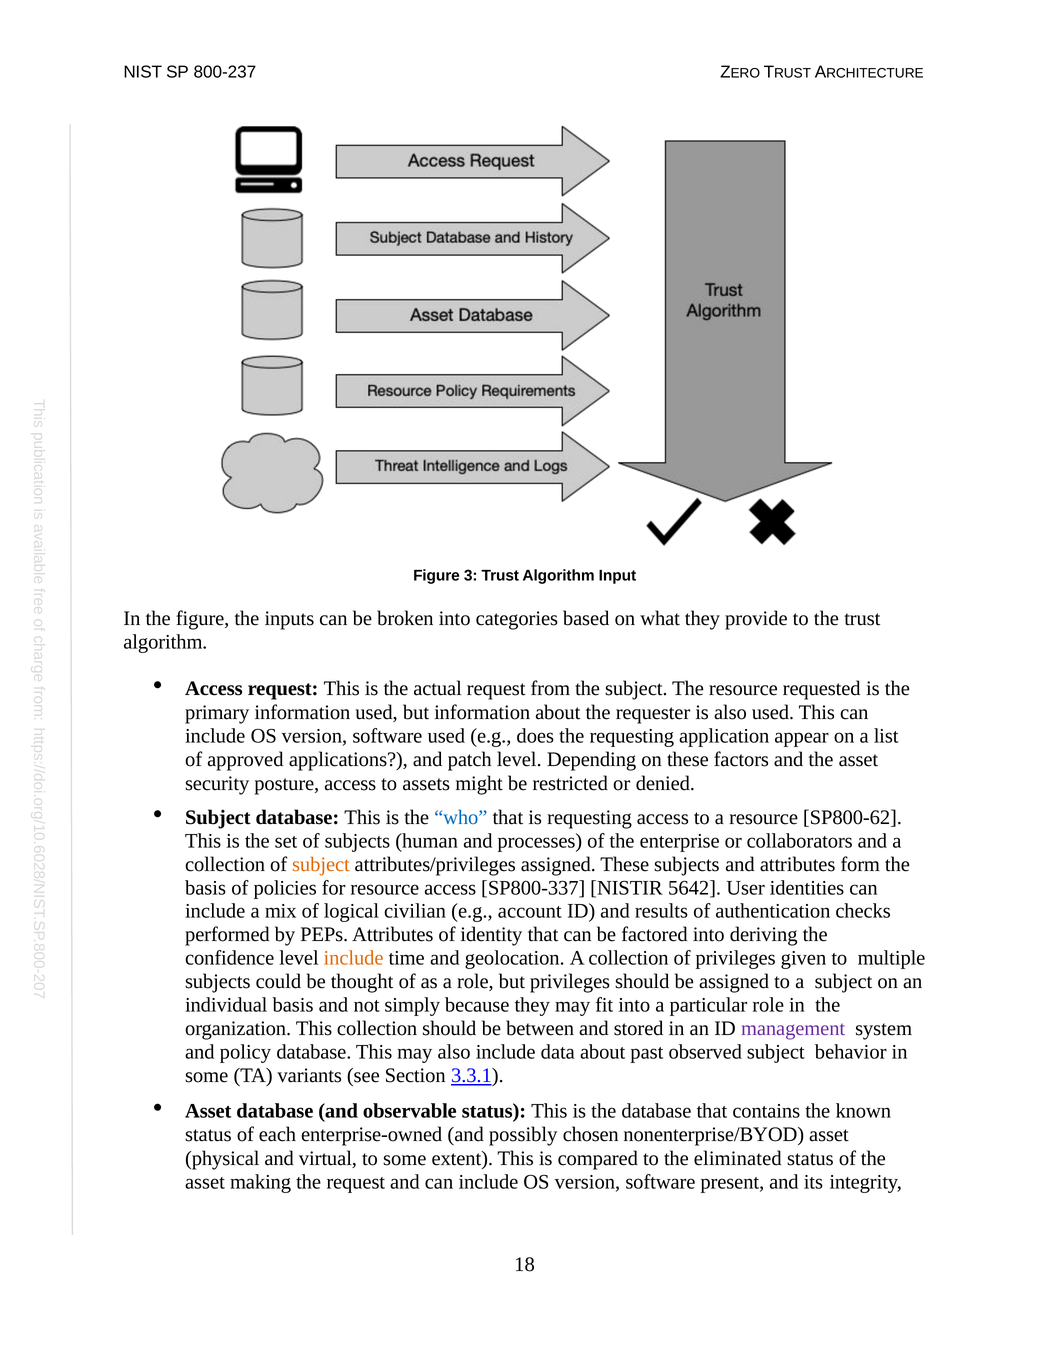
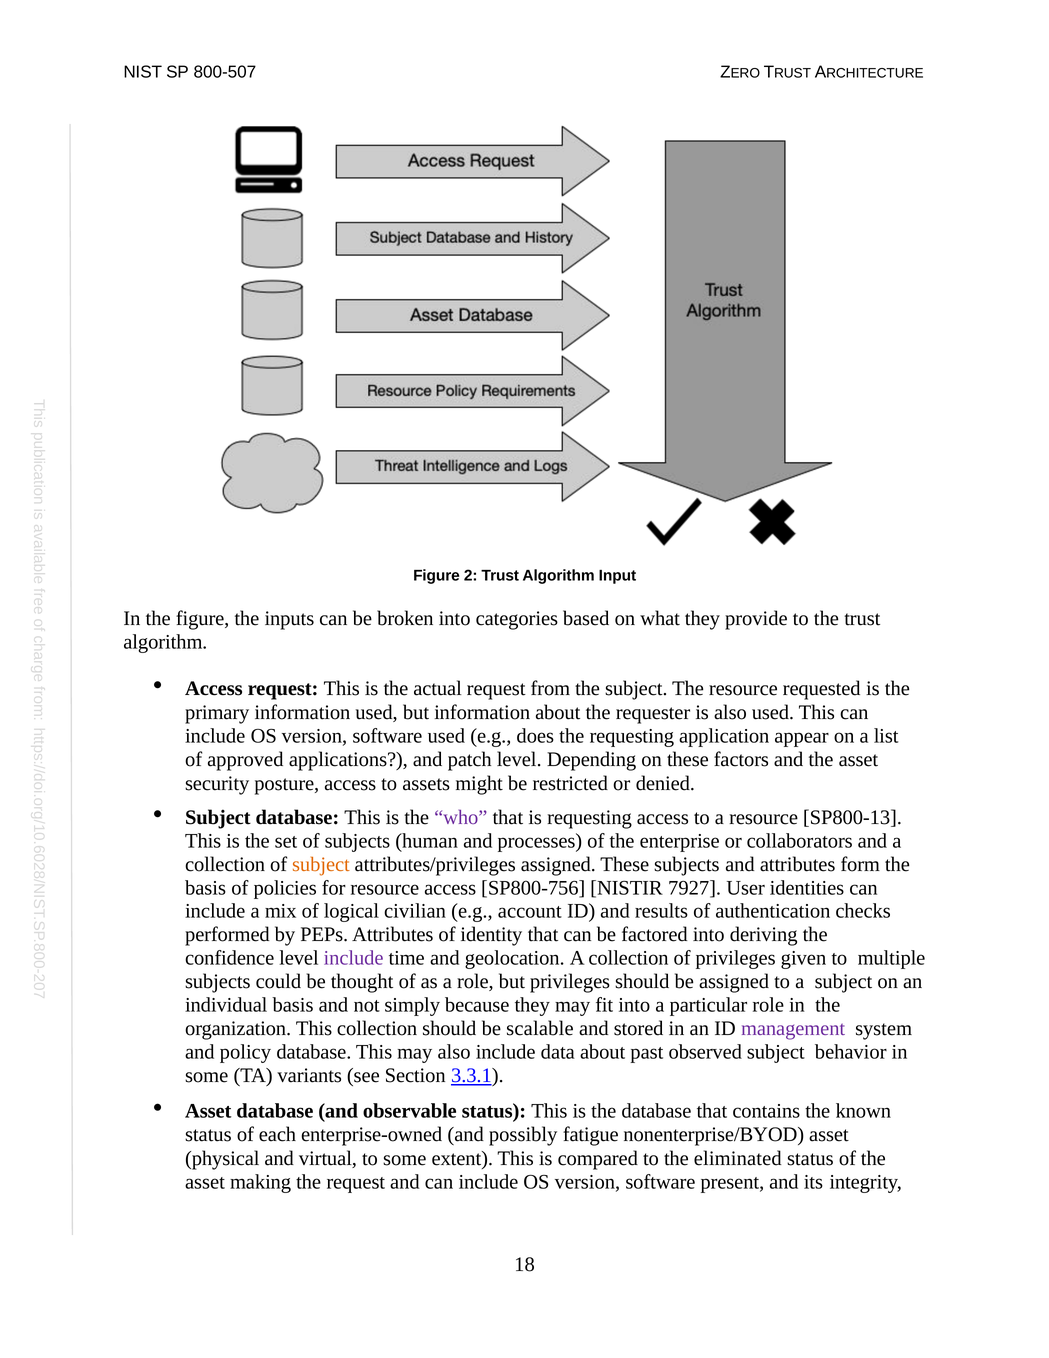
800-237: 800-237 -> 800-507
Figure 3: 3 -> 2
who colour: blue -> purple
SP800-62: SP800-62 -> SP800-13
SP800-337: SP800-337 -> SP800-756
5642: 5642 -> 7927
include at (354, 958) colour: orange -> purple
between: between -> scalable
chosen: chosen -> fatigue
